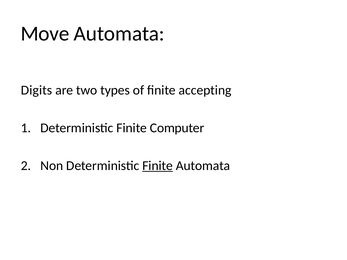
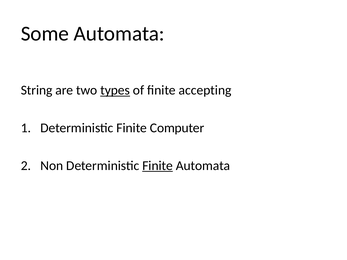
Move: Move -> Some
Digits: Digits -> String
types underline: none -> present
